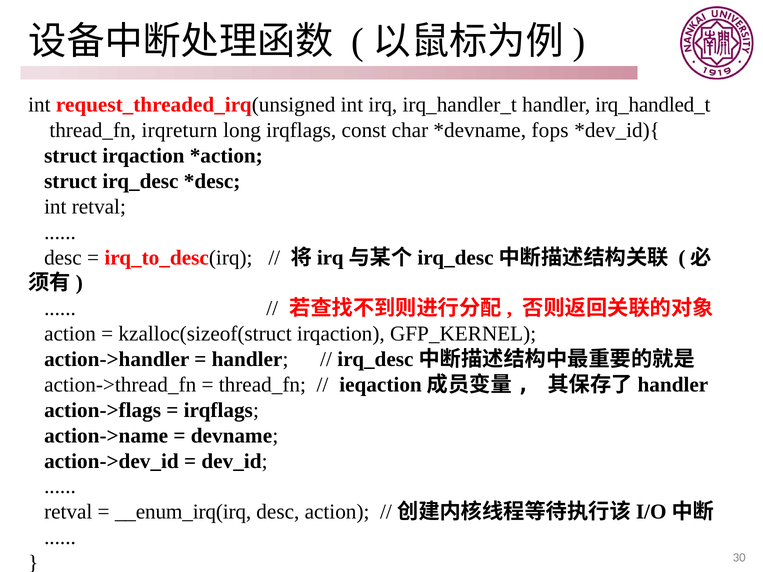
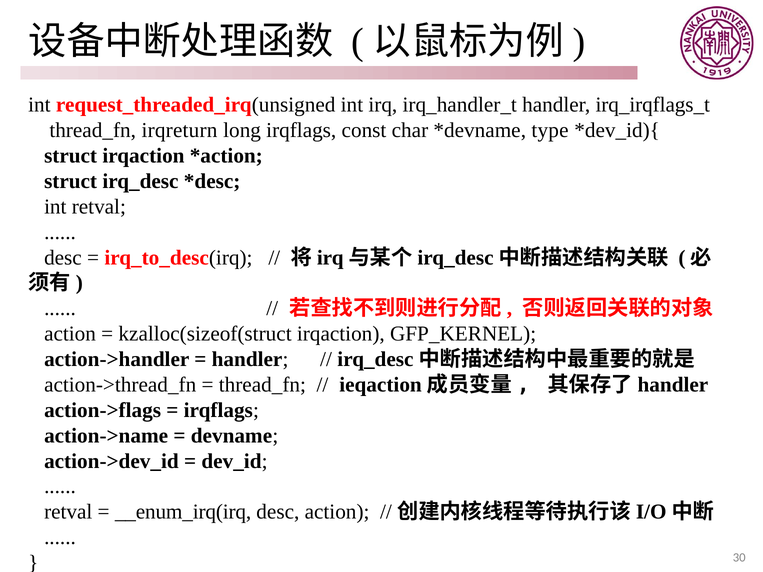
irq_handled_t: irq_handled_t -> irq_irqflags_t
fops: fops -> type
